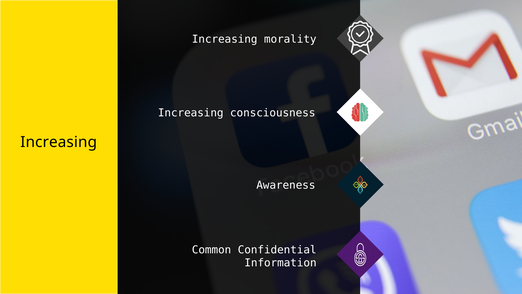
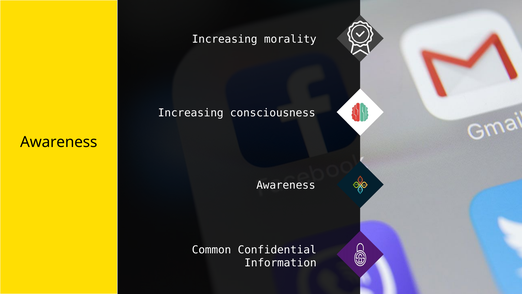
Increasing at (59, 142): Increasing -> Awareness
